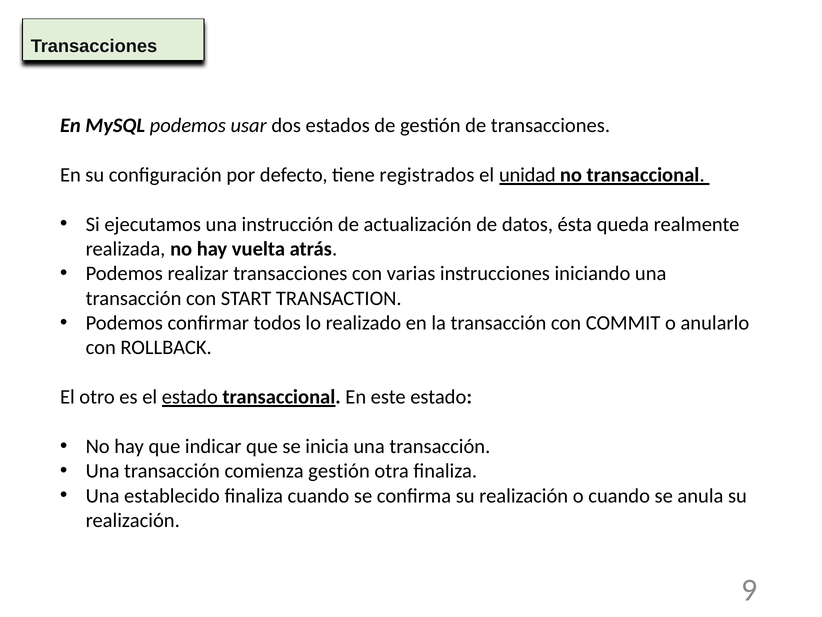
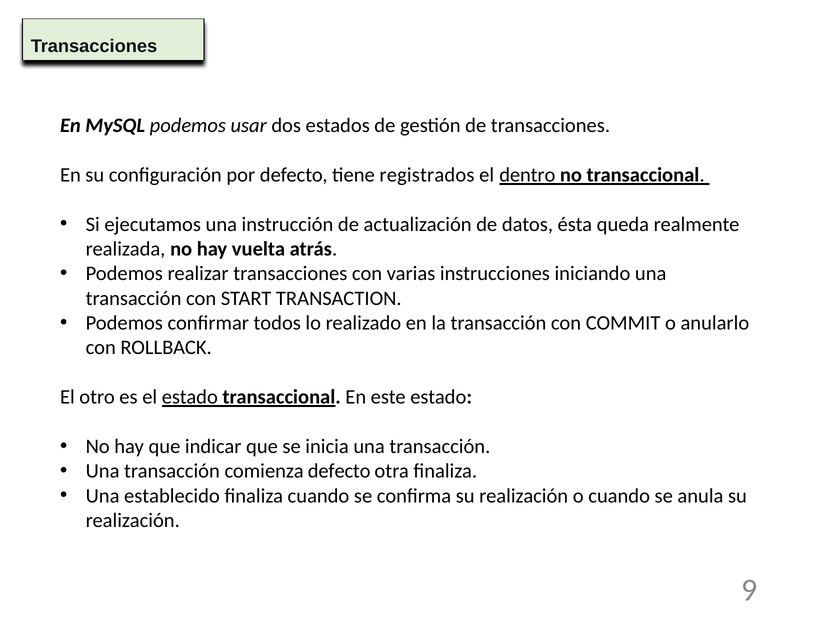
unidad: unidad -> dentro
comienza gestión: gestión -> defecto
